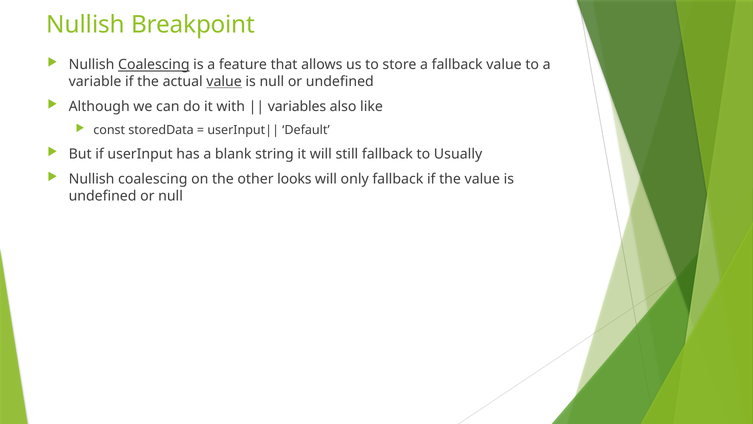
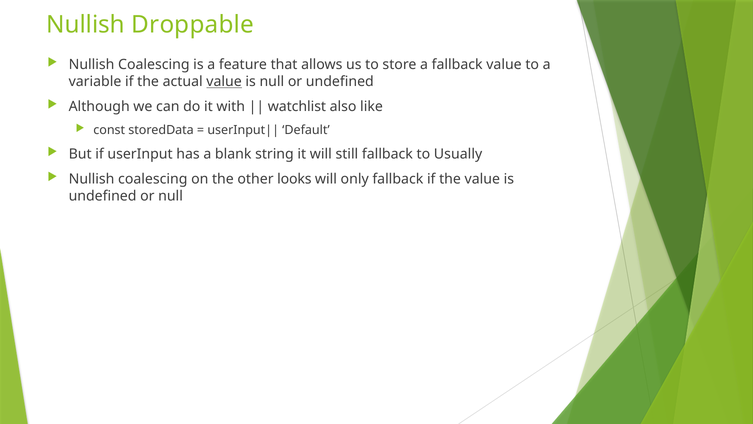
Breakpoint: Breakpoint -> Droppable
Coalescing at (154, 65) underline: present -> none
variables: variables -> watchlist
